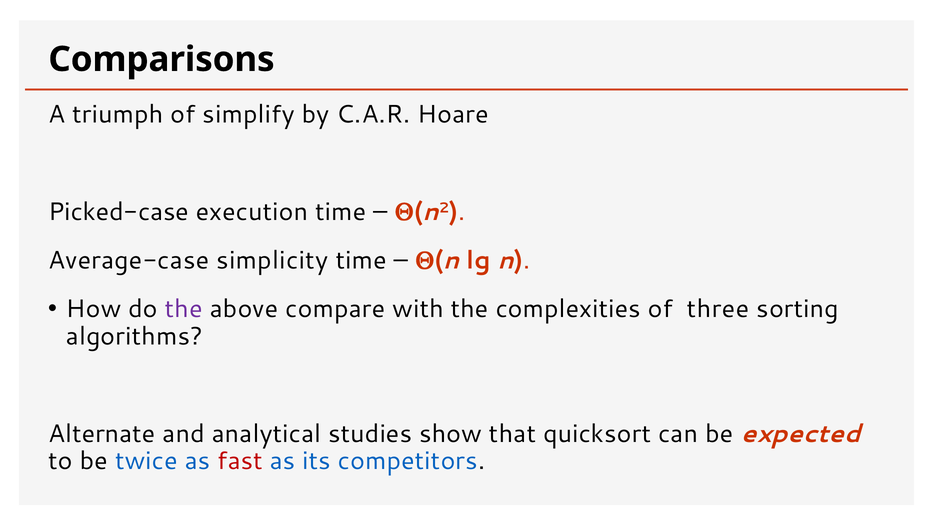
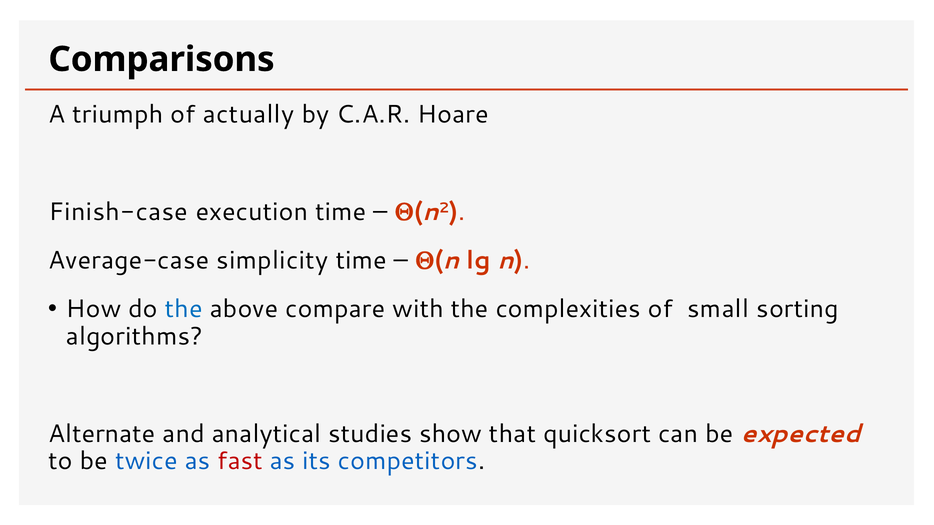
simplify: simplify -> actually
Picked-case: Picked-case -> Finish-case
the at (184, 309) colour: purple -> blue
three: three -> small
